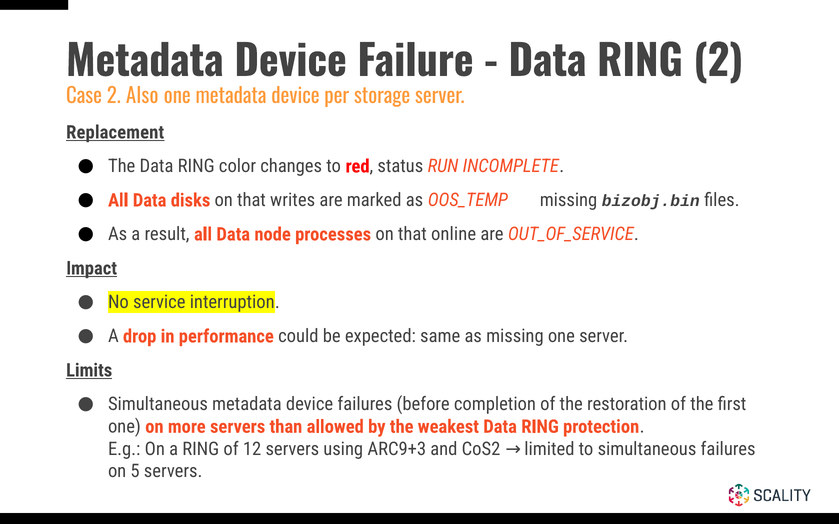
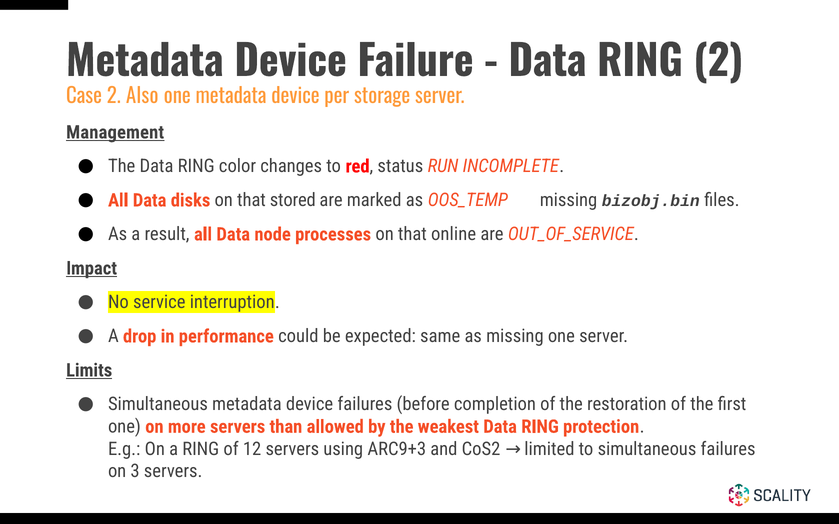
Replacement: Replacement -> Management
writes: writes -> stored
5: 5 -> 3
